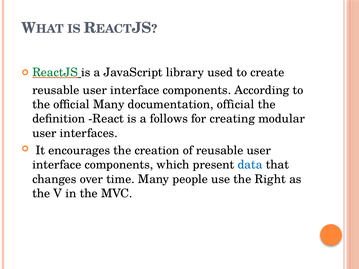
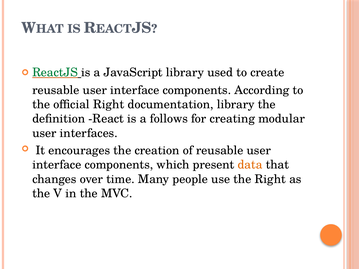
official Many: Many -> Right
documentation official: official -> library
data colour: blue -> orange
